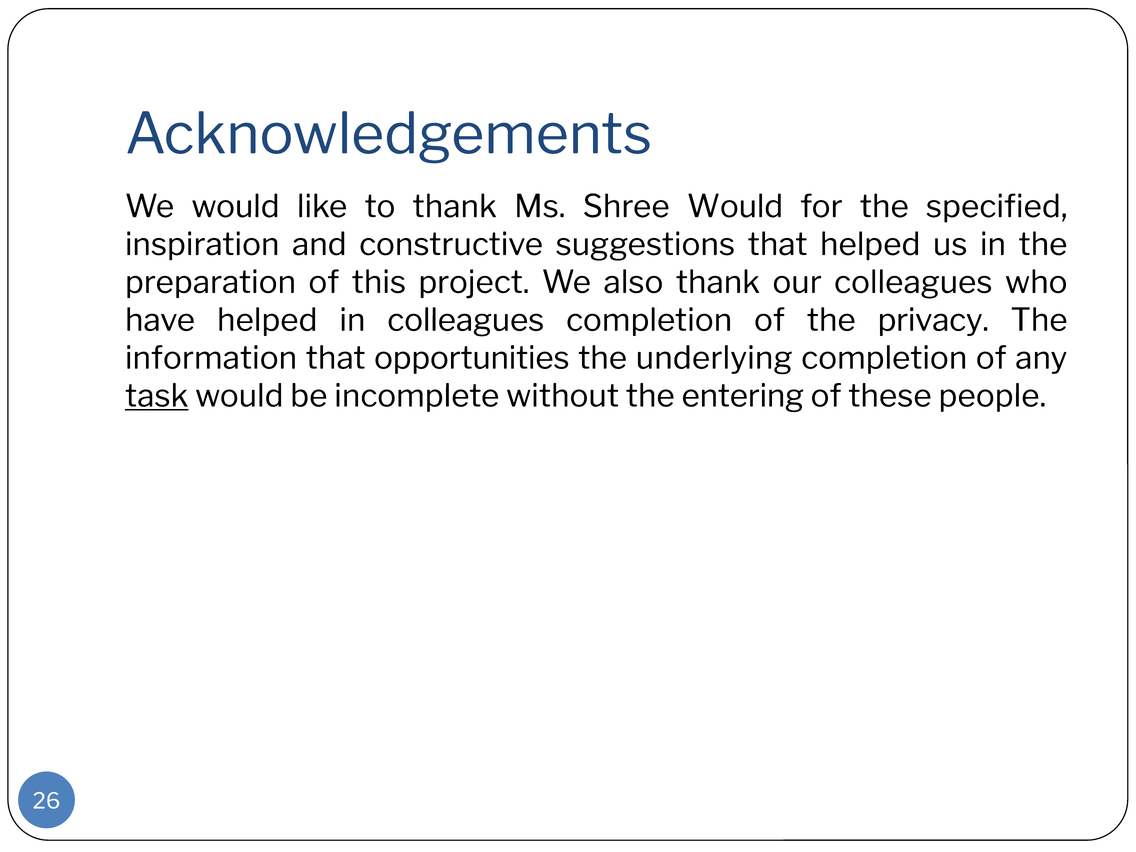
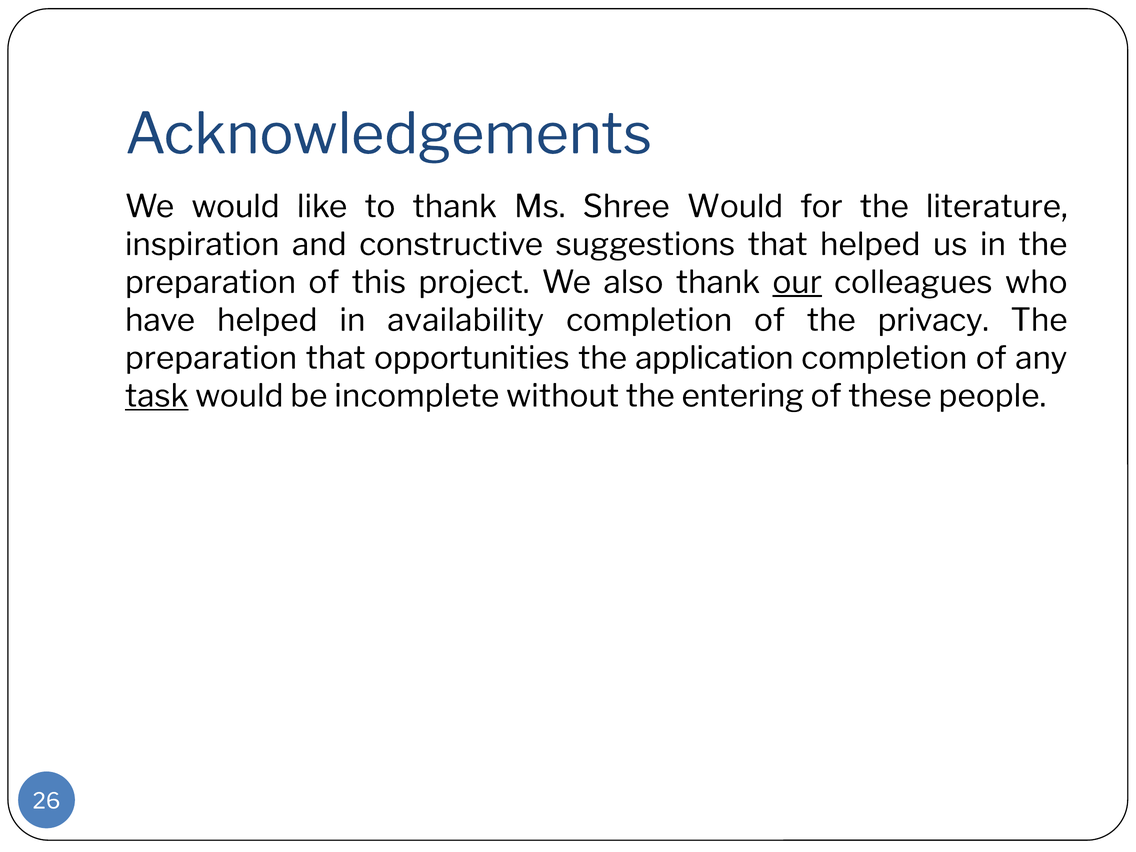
specified: specified -> literature
our underline: none -> present
in colleagues: colleagues -> availability
information at (211, 358): information -> preparation
underlying: underlying -> application
